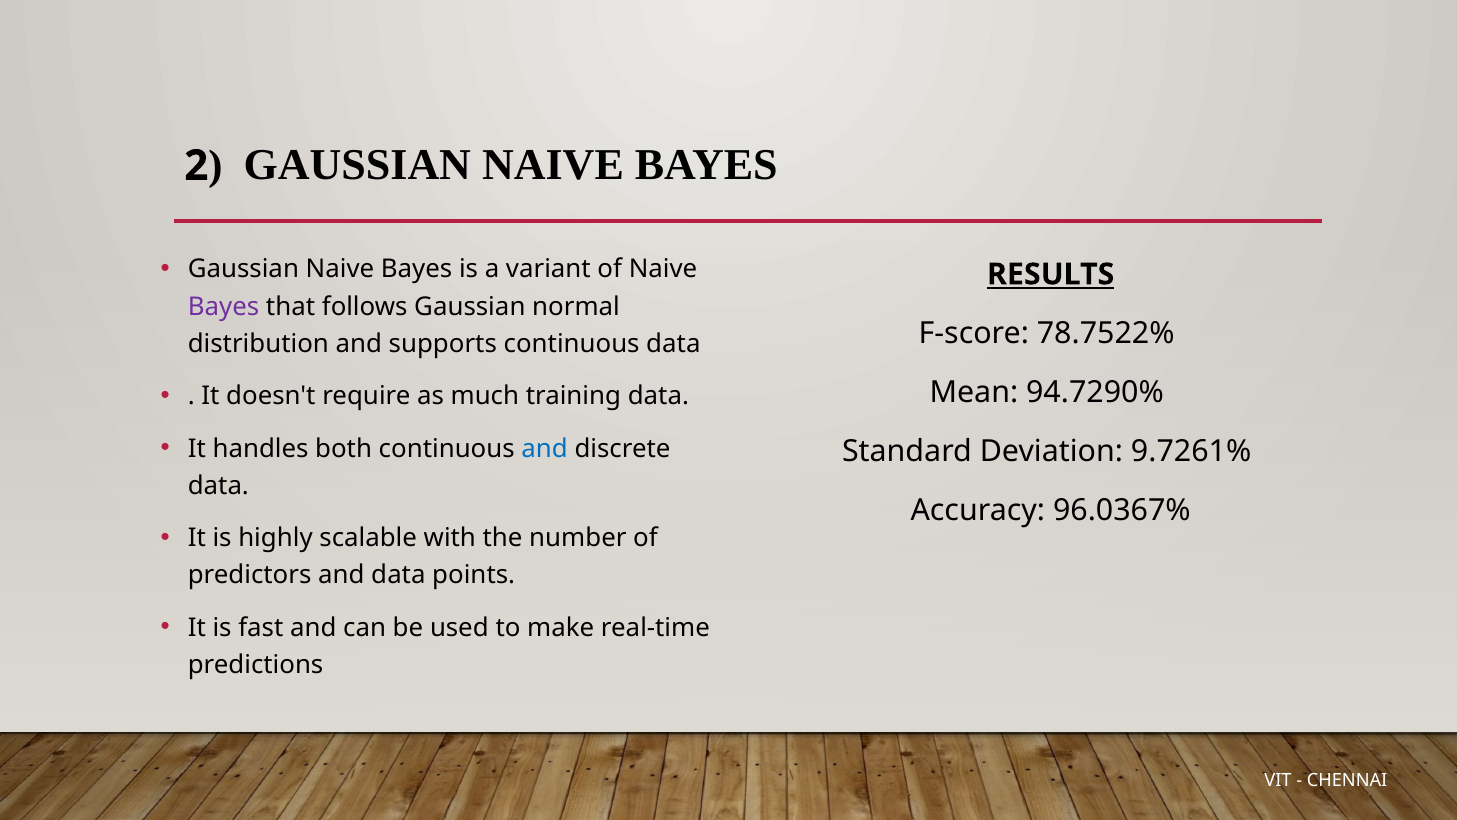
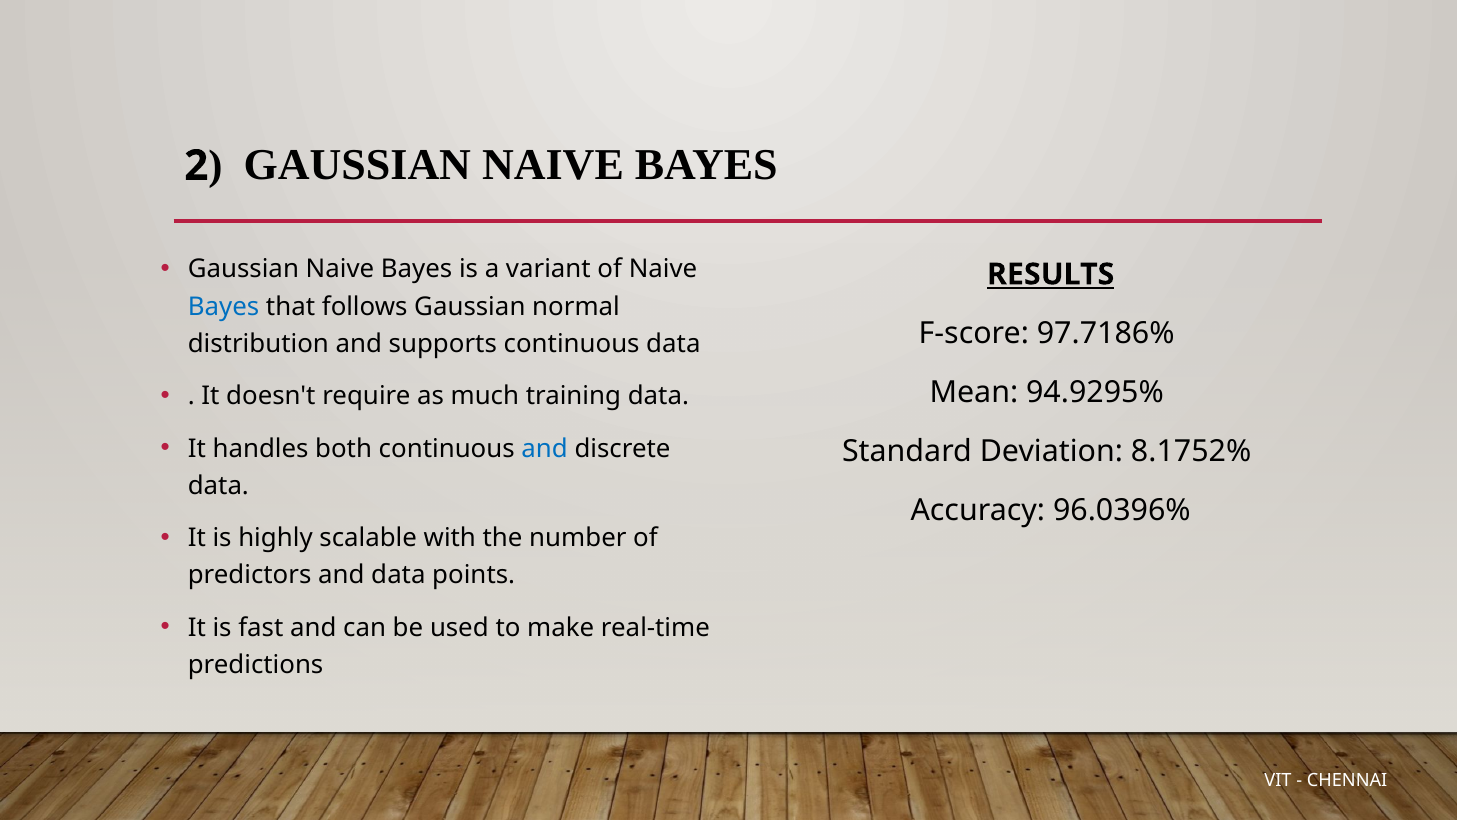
Bayes at (224, 306) colour: purple -> blue
78.7522%: 78.7522% -> 97.7186%
94.7290%: 94.7290% -> 94.9295%
9.7261%: 9.7261% -> 8.1752%
96.0367%: 96.0367% -> 96.0396%
